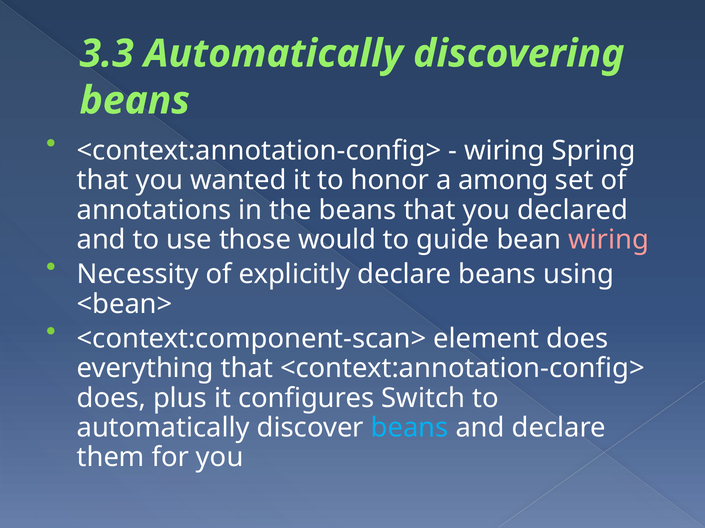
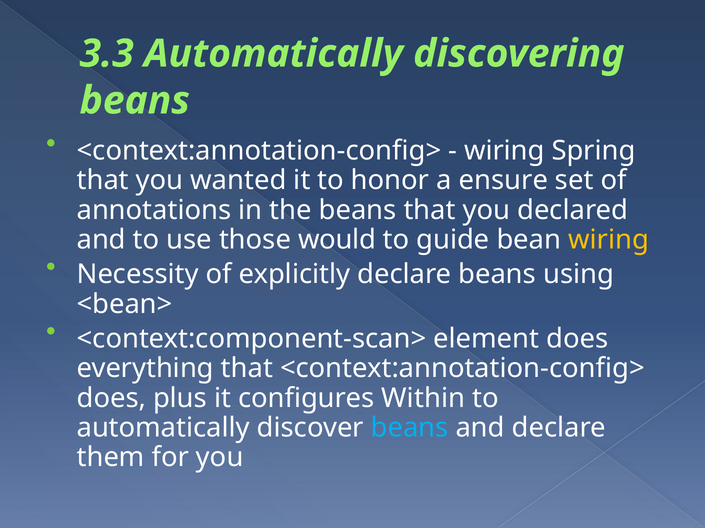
among: among -> ensure
wiring at (609, 240) colour: pink -> yellow
Switch: Switch -> Within
